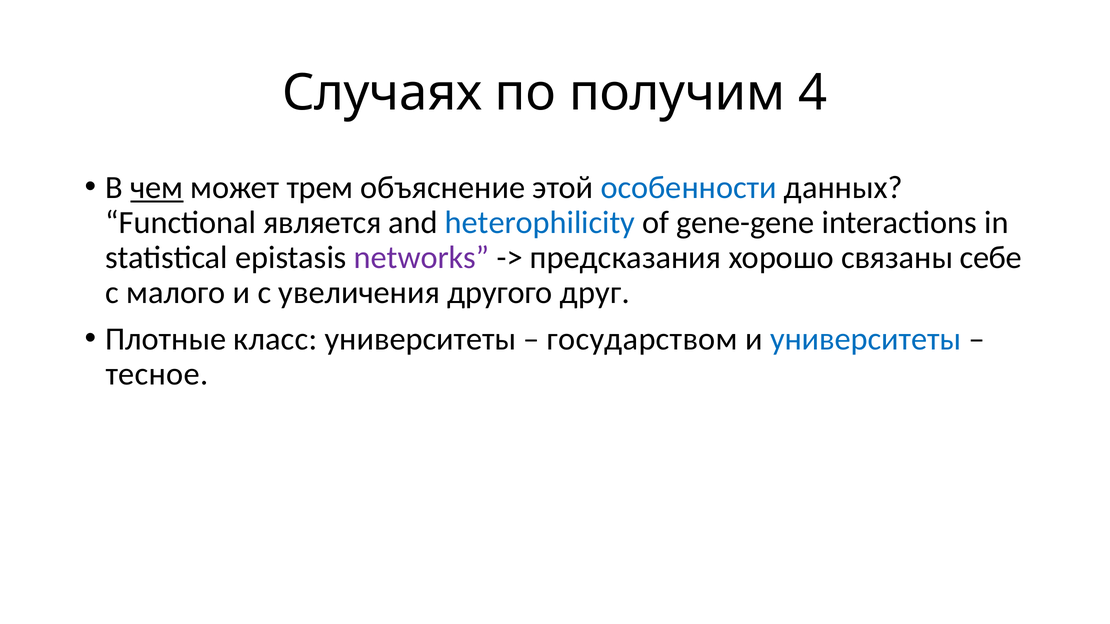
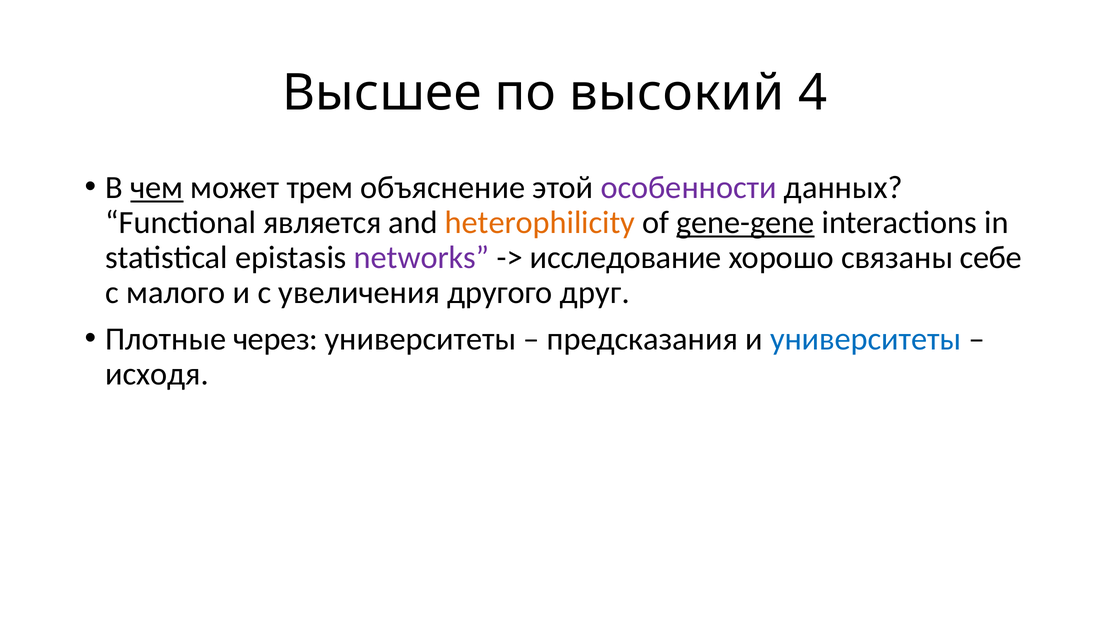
Случаях: Случаях -> Высшее
получим: получим -> высокий
особенности colour: blue -> purple
heterophilicity colour: blue -> orange
gene-gene underline: none -> present
предсказания: предсказания -> исследование
класс: класс -> через
государством: государством -> предсказания
тесное: тесное -> исходя
